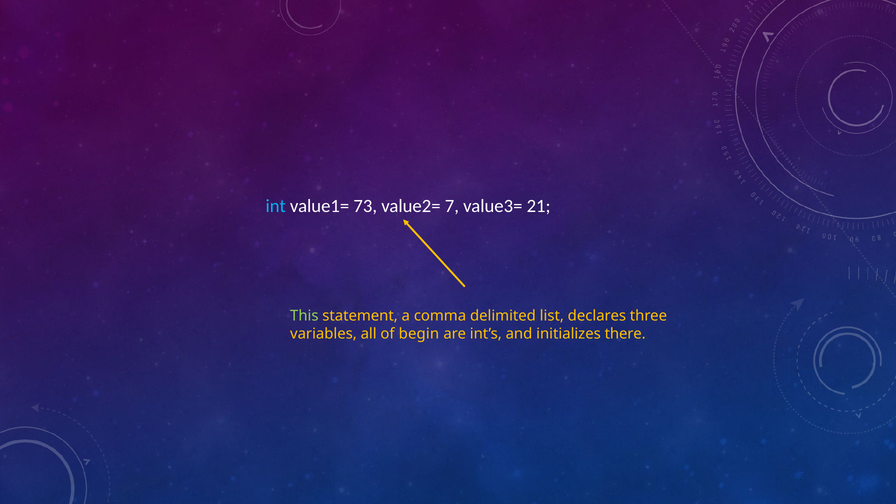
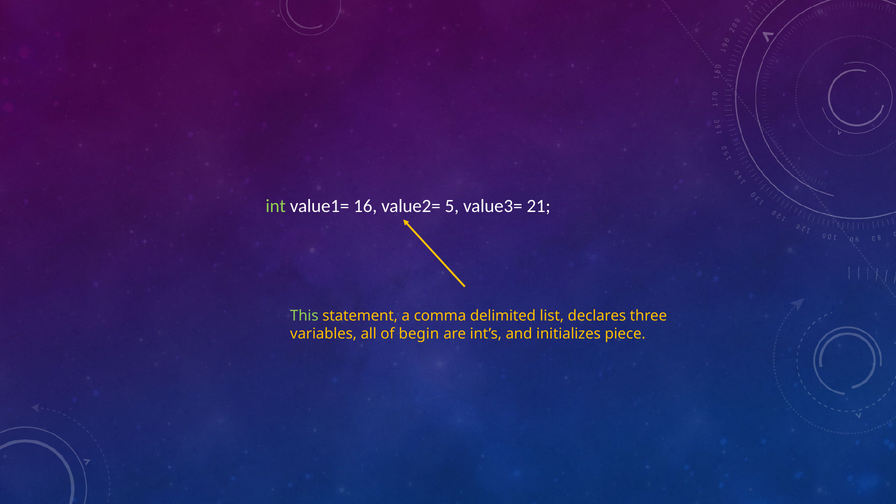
int colour: light blue -> light green
73: 73 -> 16
7: 7 -> 5
there: there -> piece
